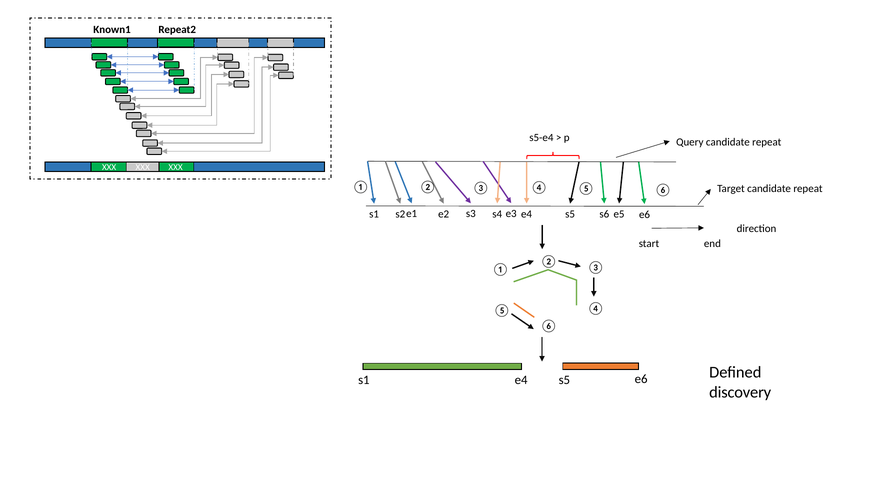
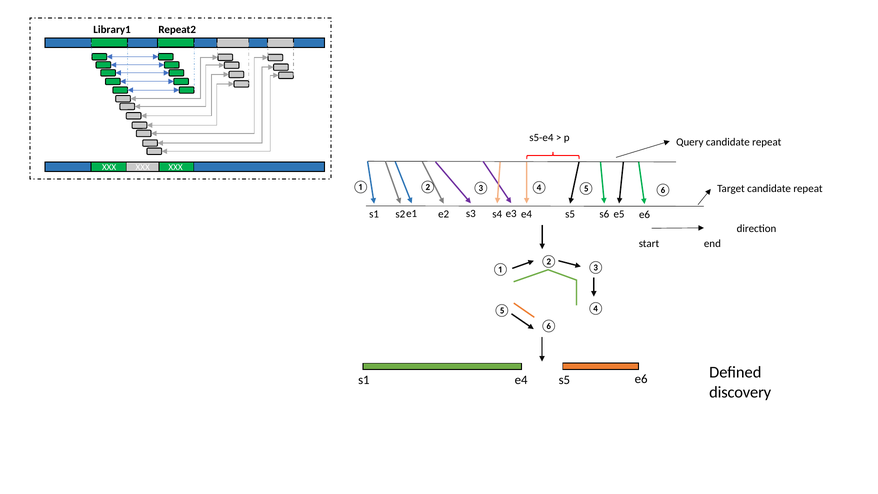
Known1: Known1 -> Library1
